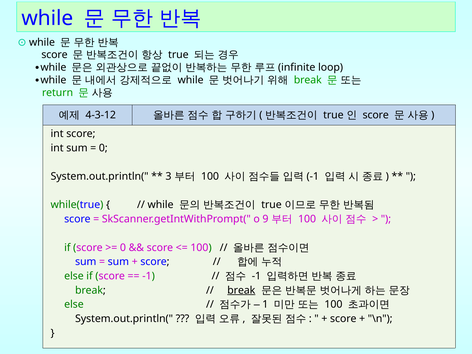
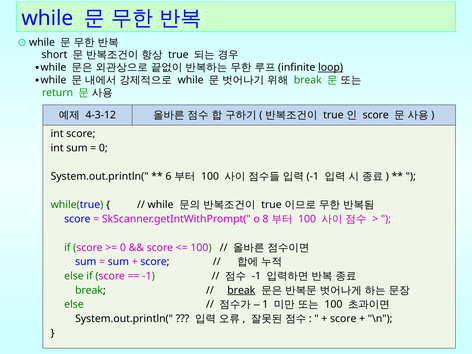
score at (54, 55): score -> short
loop underline: none -> present
3: 3 -> 6
9: 9 -> 8
